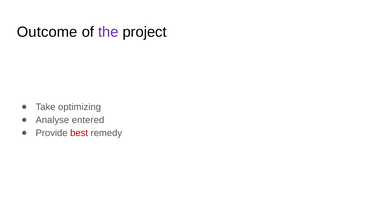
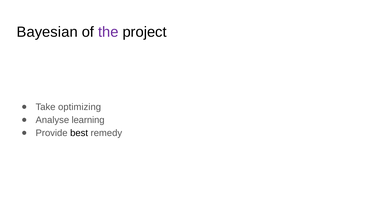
Outcome: Outcome -> Bayesian
entered: entered -> learning
best colour: red -> black
